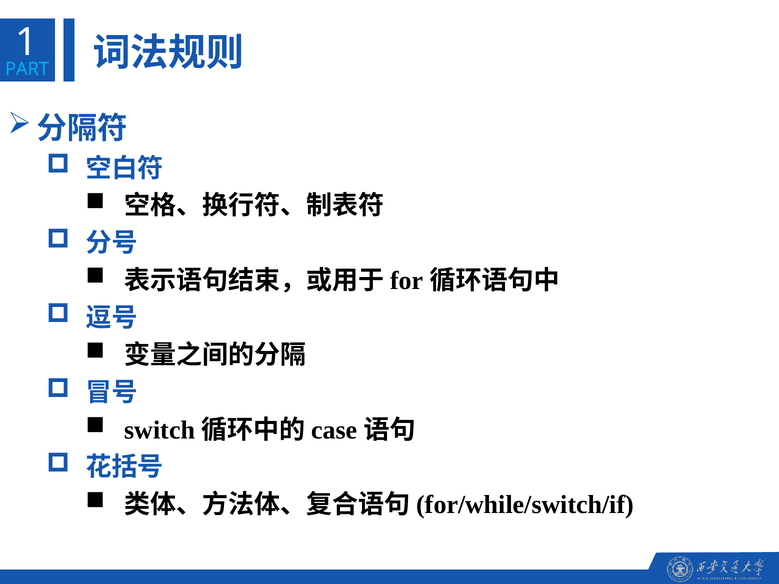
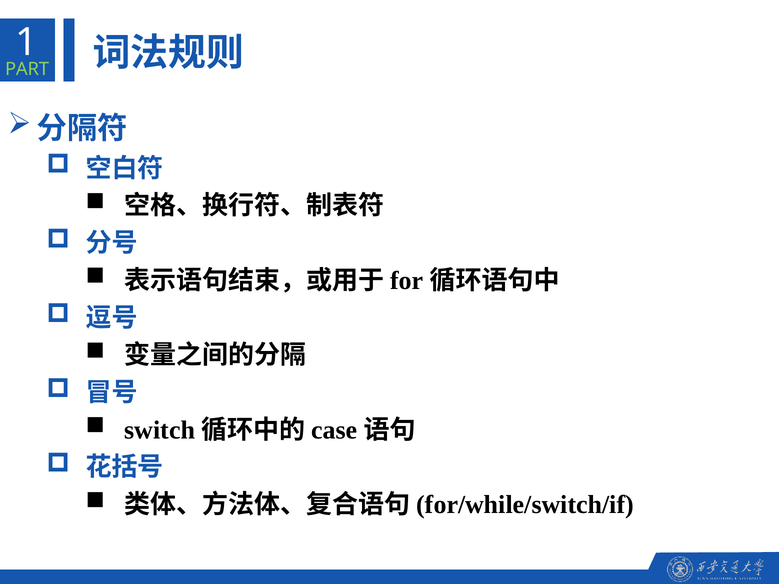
PART colour: light blue -> light green
